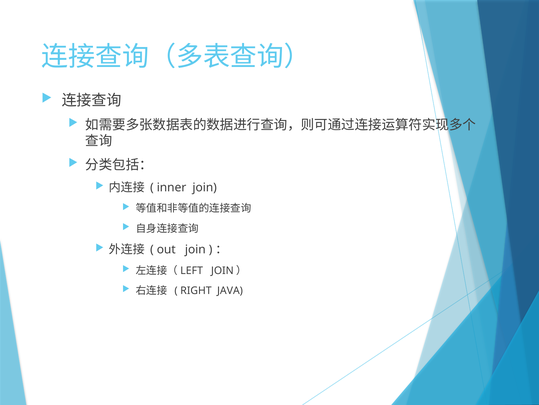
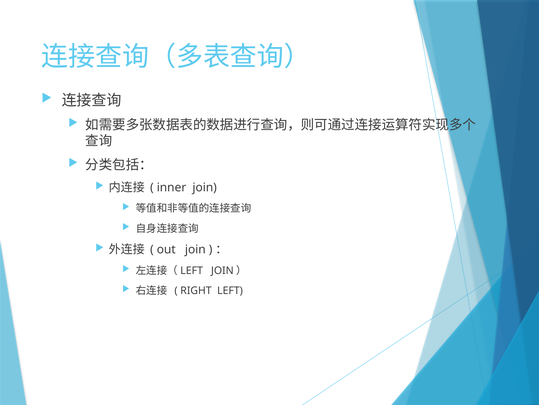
JAVA: JAVA -> LEFT
